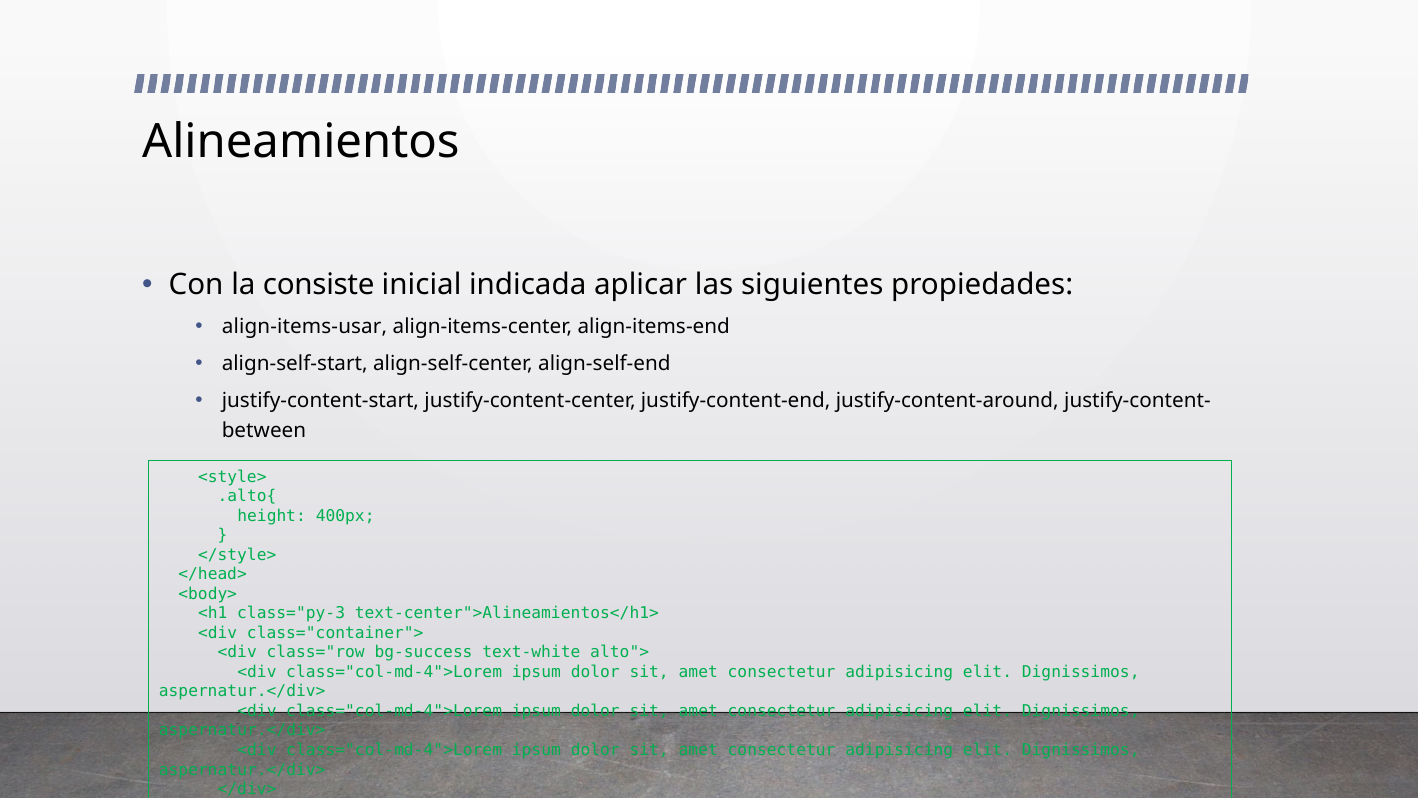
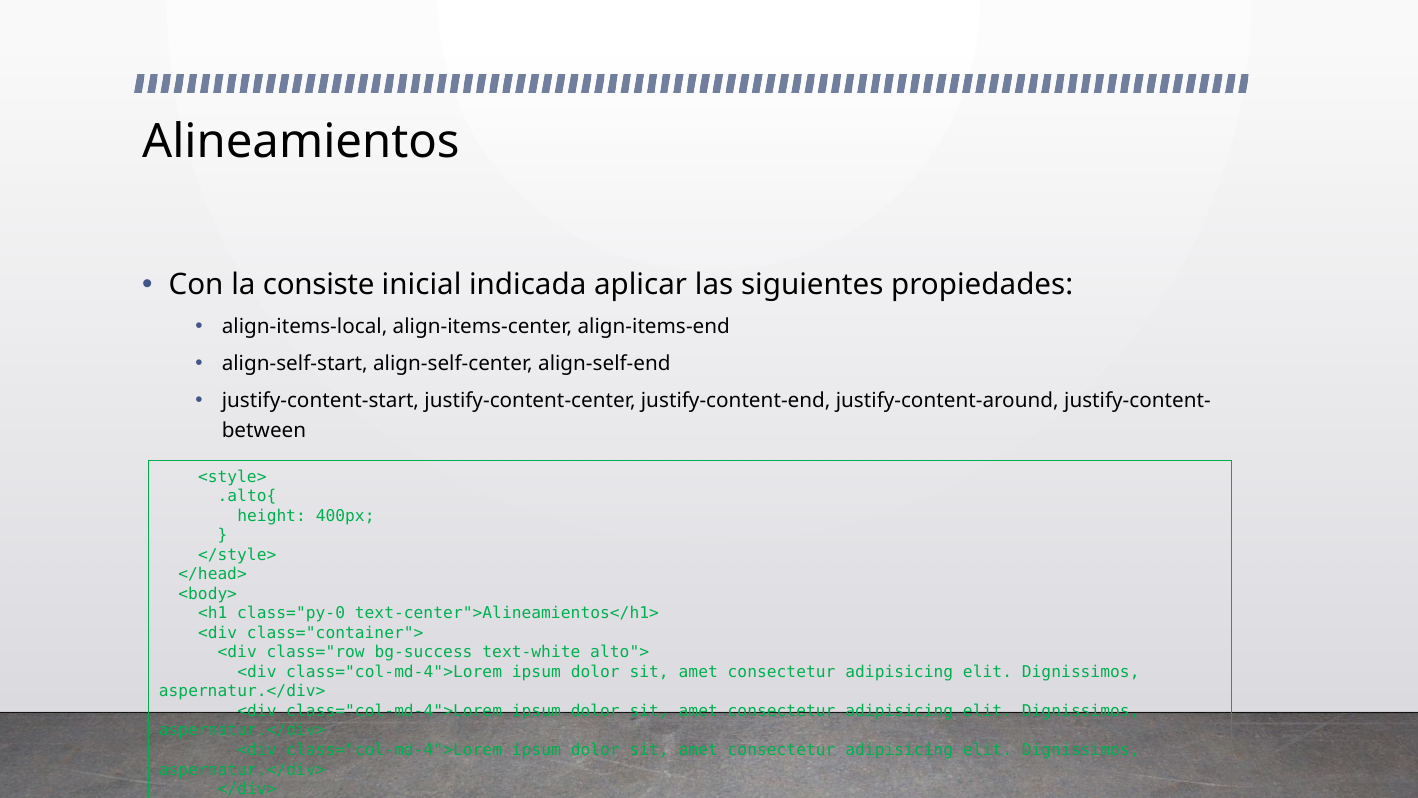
align-items-usar: align-items-usar -> align-items-local
class="py-3: class="py-3 -> class="py-0
